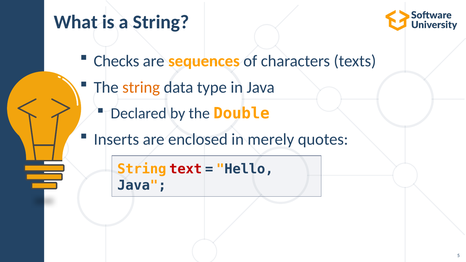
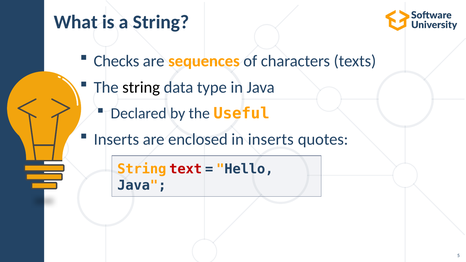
string at (141, 88) colour: orange -> black
Double: Double -> Useful
in merely: merely -> inserts
